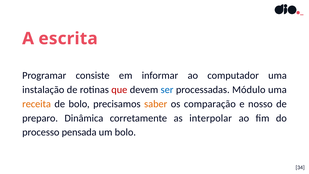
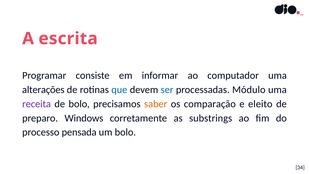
instalação: instalação -> alterações
que colour: red -> blue
receita colour: orange -> purple
nosso: nosso -> eleito
Dinâmica: Dinâmica -> Windows
interpolar: interpolar -> substrings
